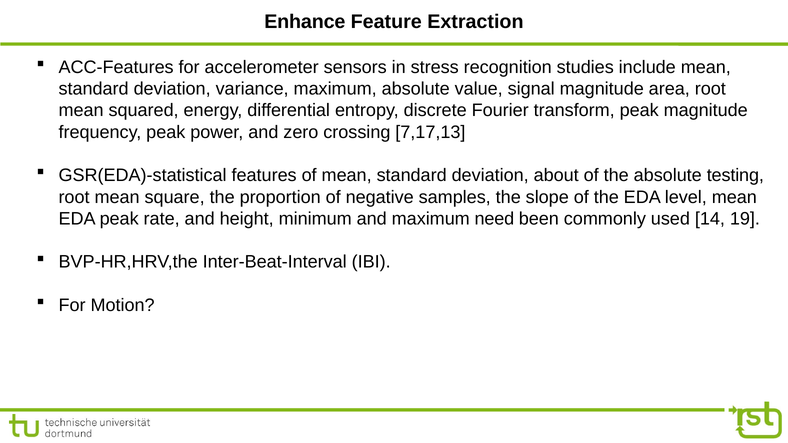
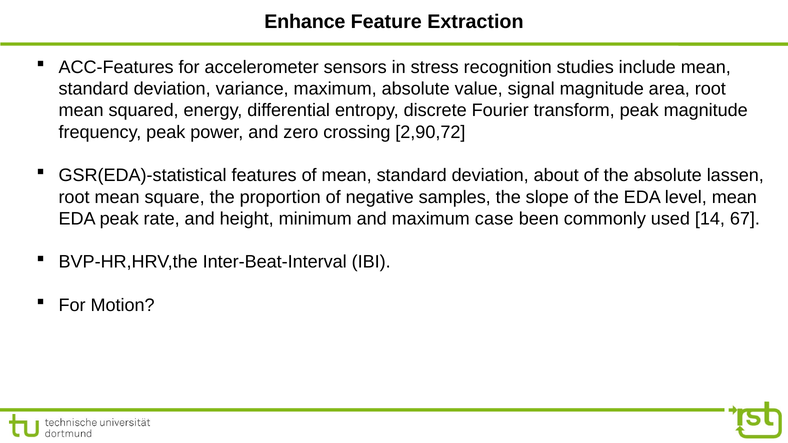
7,17,13: 7,17,13 -> 2,90,72
testing: testing -> lassen
need: need -> case
19: 19 -> 67
